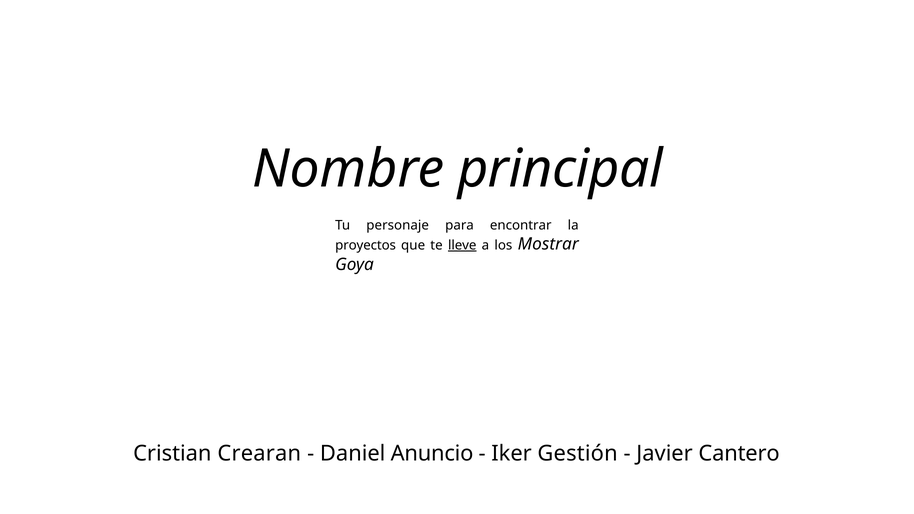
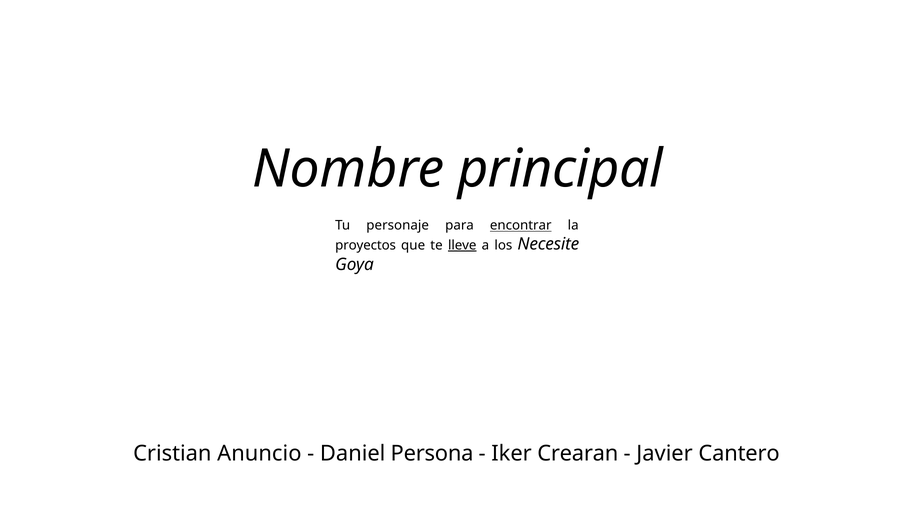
encontrar underline: none -> present
Mostrar: Mostrar -> Necesite
Crearan: Crearan -> Anuncio
Anuncio: Anuncio -> Persona
Gestión: Gestión -> Crearan
